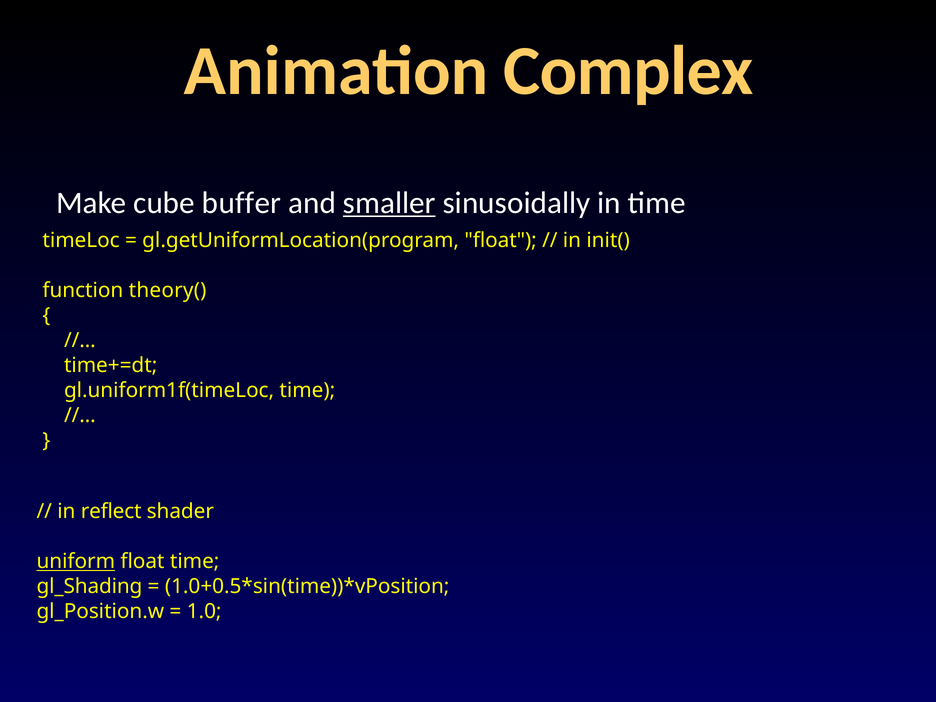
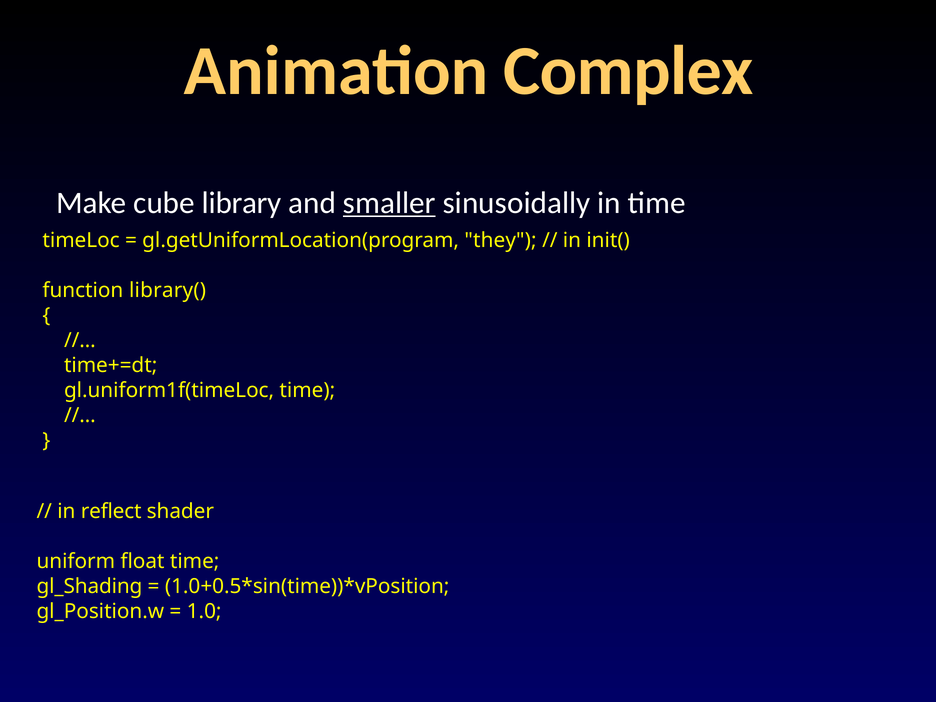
buffer: buffer -> library
gl.getUniformLocation(program float: float -> they
theory(: theory( -> library(
uniform underline: present -> none
